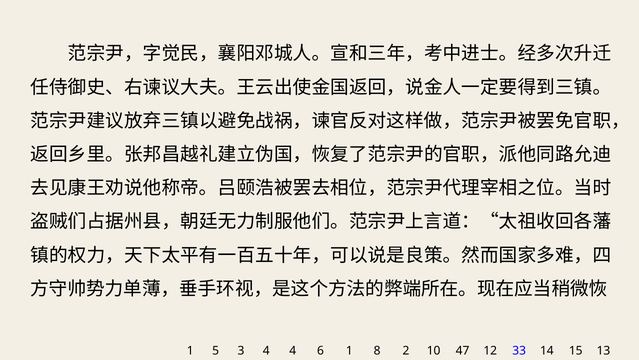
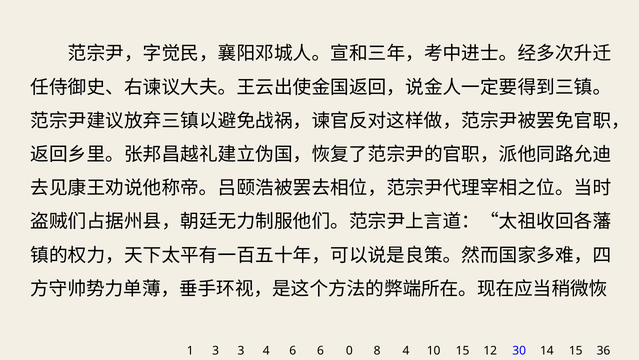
1 5: 5 -> 3
4 4: 4 -> 6
6 1: 1 -> 0
8 2: 2 -> 4
10 47: 47 -> 15
33: 33 -> 30
13: 13 -> 36
